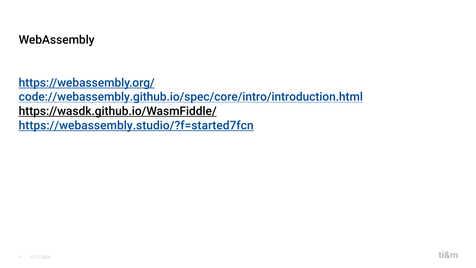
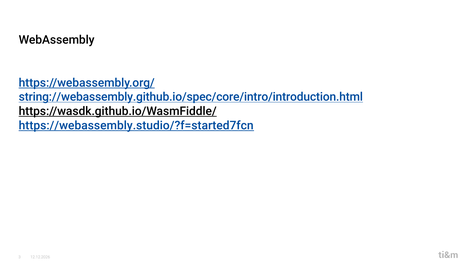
code://webassembly.github.io/spec/core/intro/introduction.html: code://webassembly.github.io/spec/core/intro/introduction.html -> string://webassembly.github.io/spec/core/intro/introduction.html
